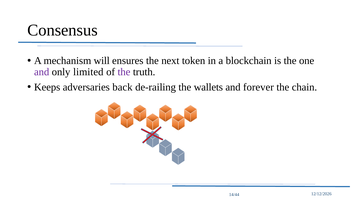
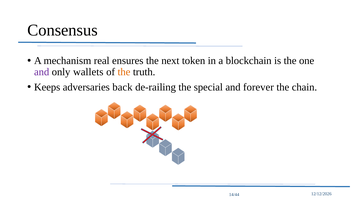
will: will -> real
limited: limited -> wallets
the at (124, 72) colour: purple -> orange
wallets: wallets -> special
